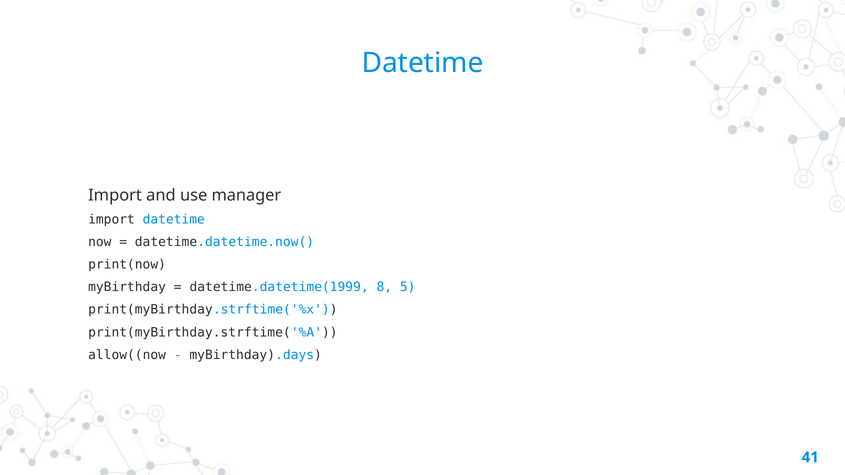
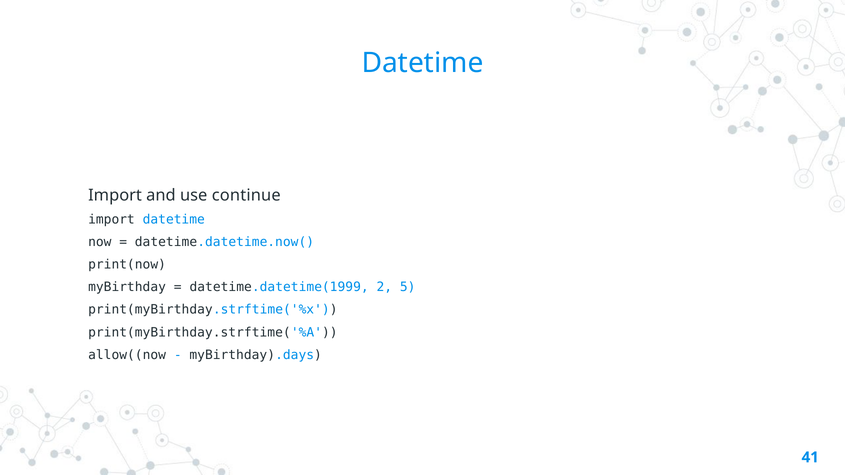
manager: manager -> continue
8: 8 -> 2
